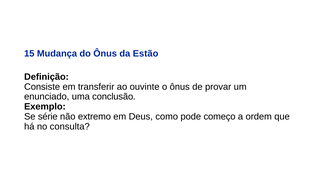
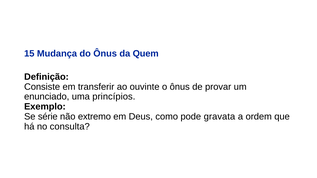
Estão: Estão -> Quem
conclusão: conclusão -> princípios
começo: começo -> gravata
